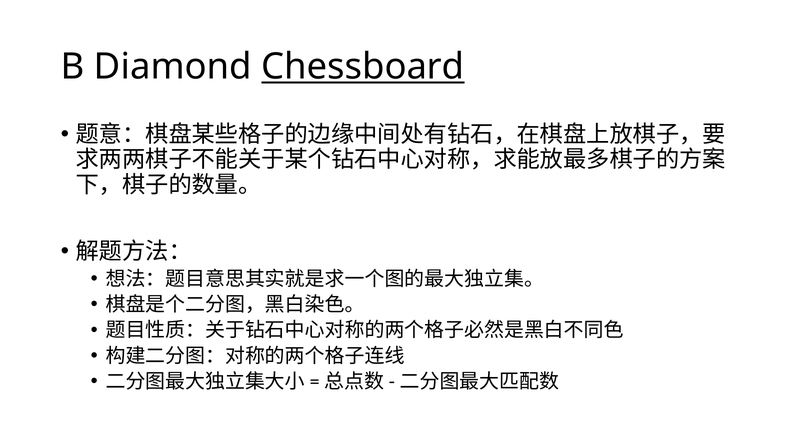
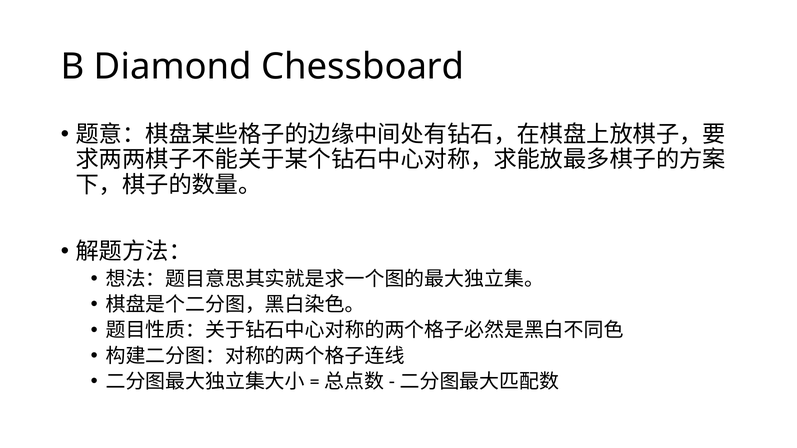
Chessboard underline: present -> none
